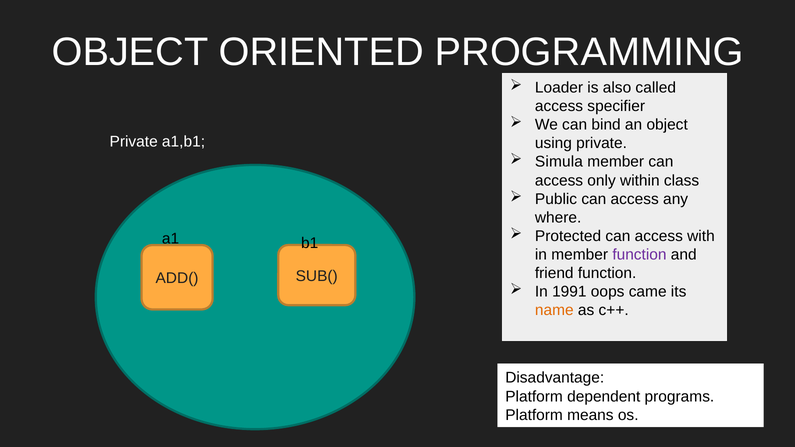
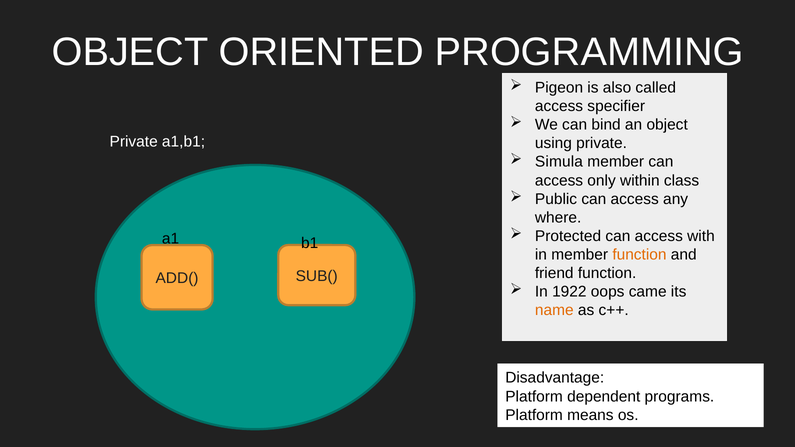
Loader: Loader -> Pigeon
function at (639, 255) colour: purple -> orange
1991: 1991 -> 1922
